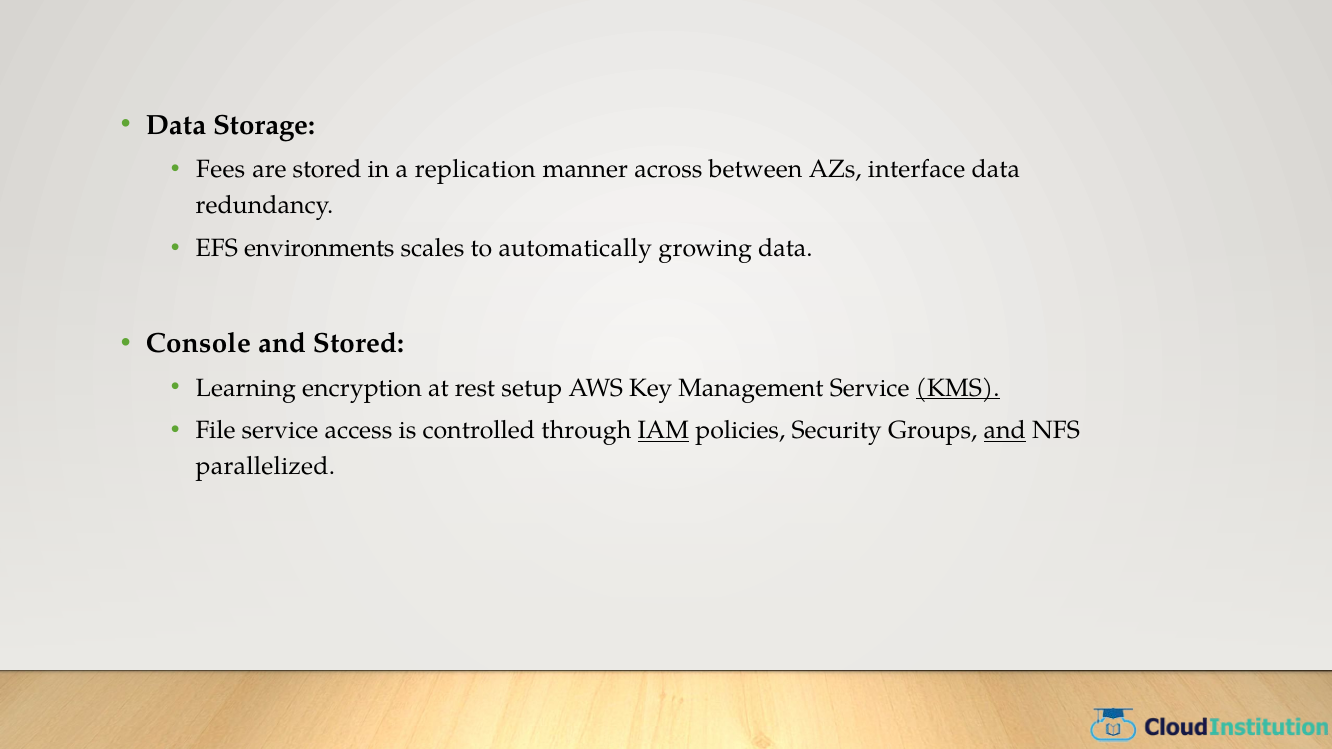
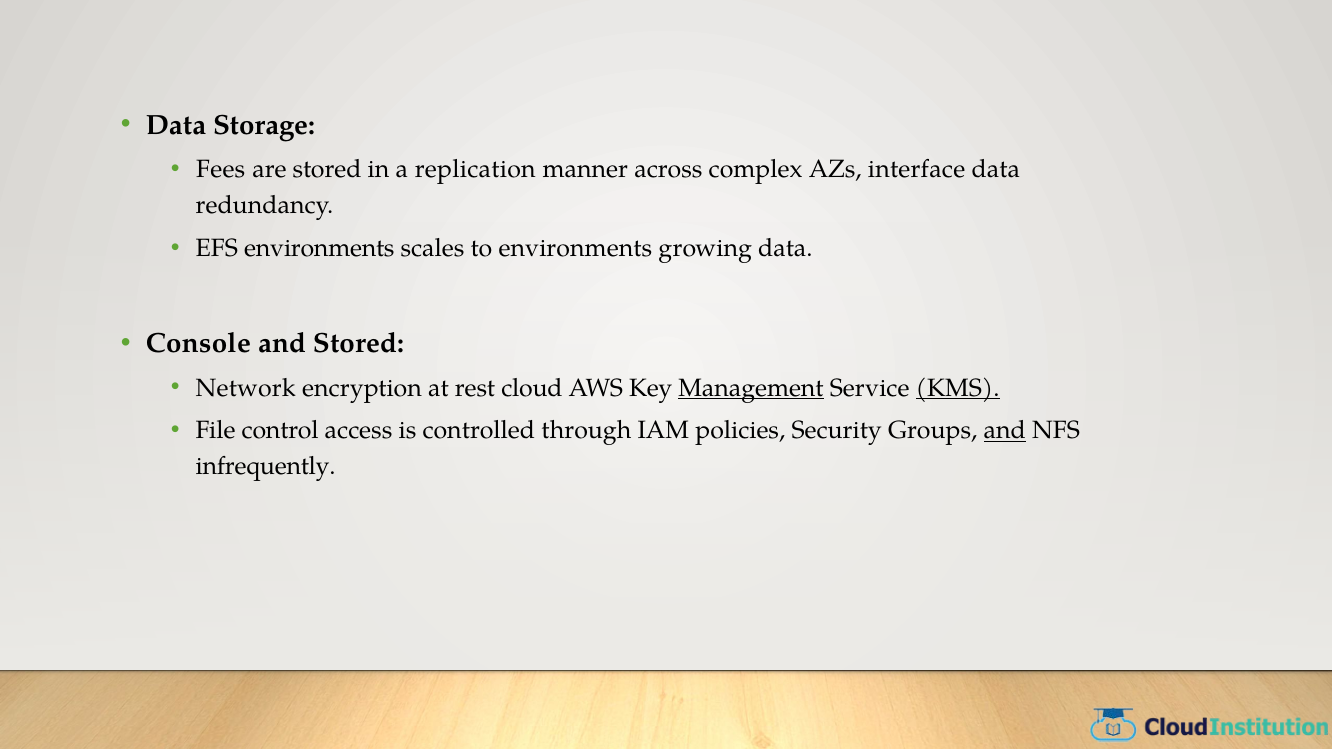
between: between -> complex
to automatically: automatically -> environments
Learning: Learning -> Network
setup: setup -> cloud
Management underline: none -> present
File service: service -> control
IAM underline: present -> none
parallelized: parallelized -> infrequently
